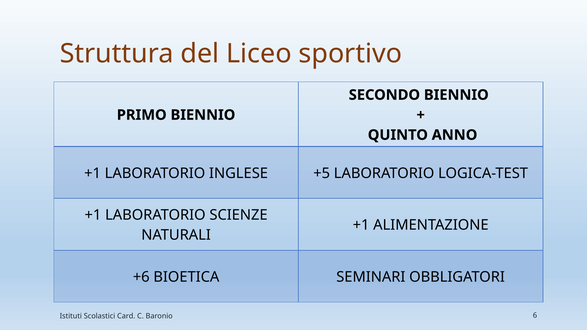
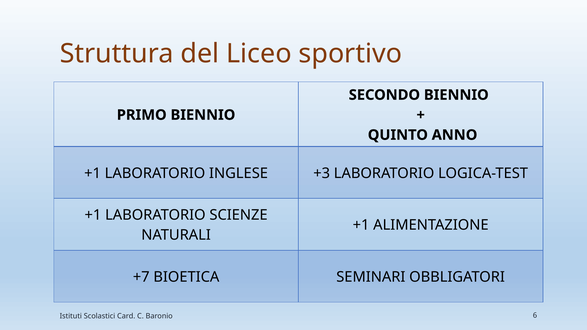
+5: +5 -> +3
+6: +6 -> +7
